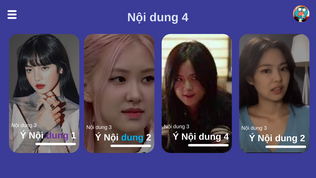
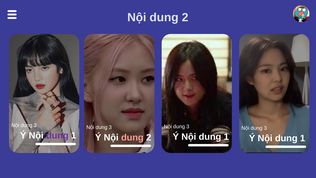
4 at (185, 17): 4 -> 2
4 at (226, 137): 4 -> 1
dung at (132, 137) colour: light blue -> pink
2 at (303, 138): 2 -> 1
